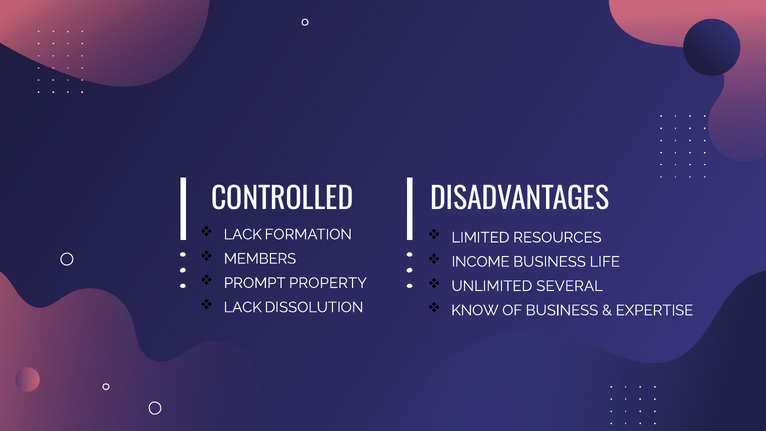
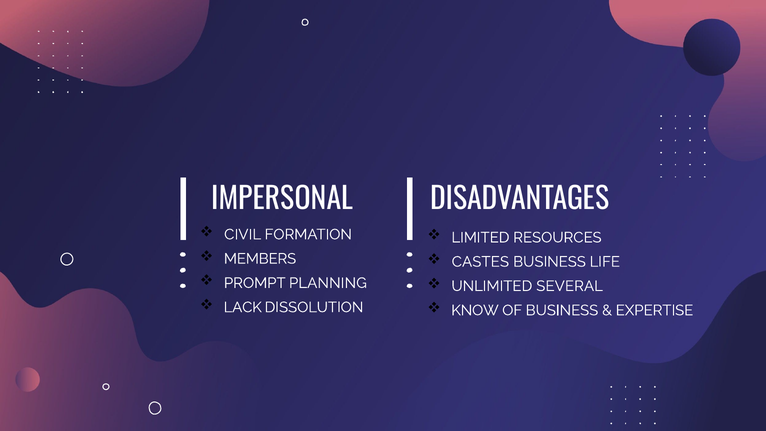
CONTROLLED: CONTROLLED -> IMPERSONAL
LACK at (243, 234): LACK -> CIVIL
INCOME: INCOME -> CASTES
PROPERTY: PROPERTY -> PLANNING
